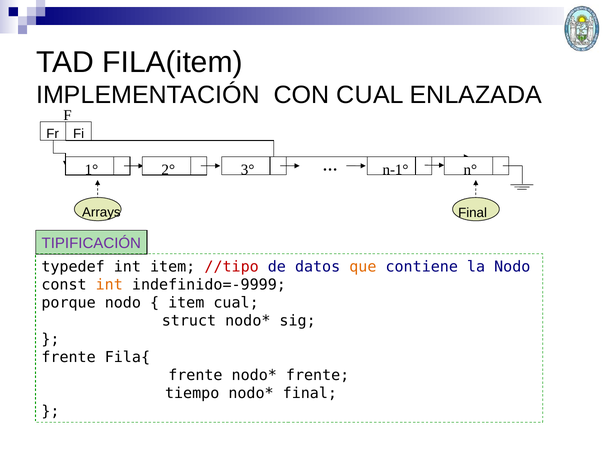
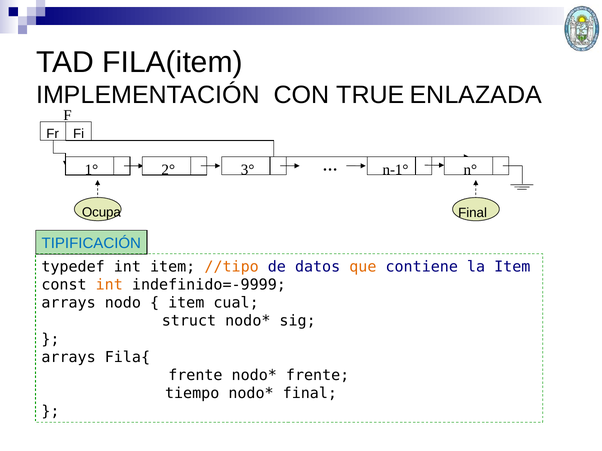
CON CUAL: CUAL -> TRUE
Arrays: Arrays -> Ocupa
TIPIFICACIÓN colour: purple -> blue
//tipo colour: red -> orange
la Nodo: Nodo -> Item
porque at (69, 303): porque -> arrays
frente at (69, 357): frente -> arrays
